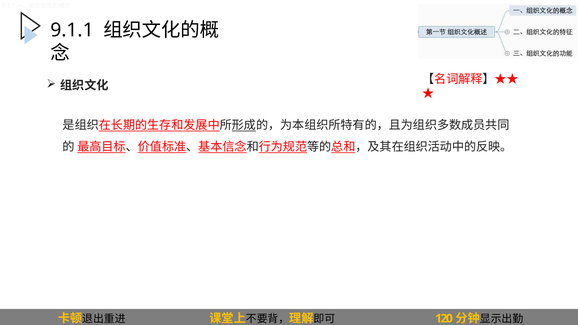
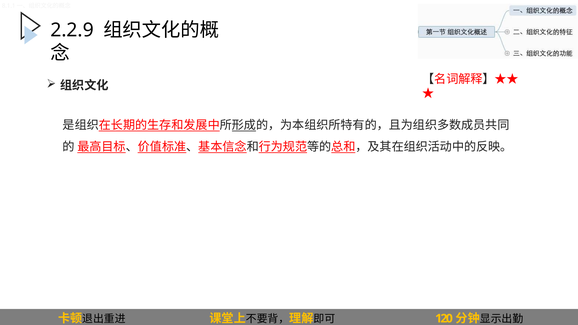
9.1.1: 9.1.1 -> 2.2.9
